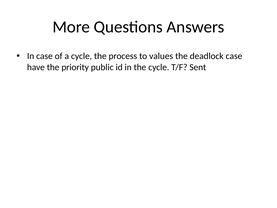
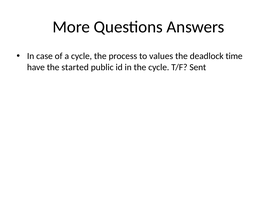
deadlock case: case -> time
priority: priority -> started
